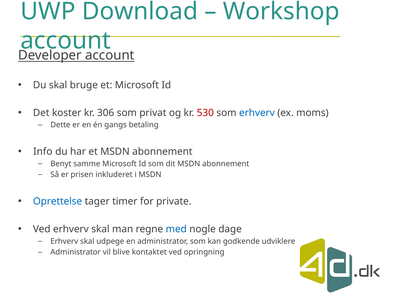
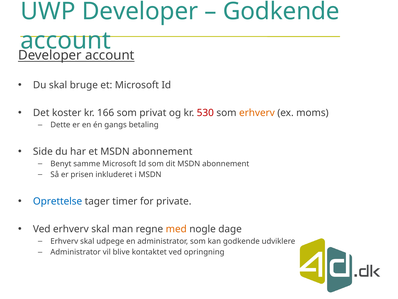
UWP Download: Download -> Developer
Workshop at (281, 11): Workshop -> Godkende
306: 306 -> 166
erhverv at (257, 113) colour: blue -> orange
Info: Info -> Side
med colour: blue -> orange
